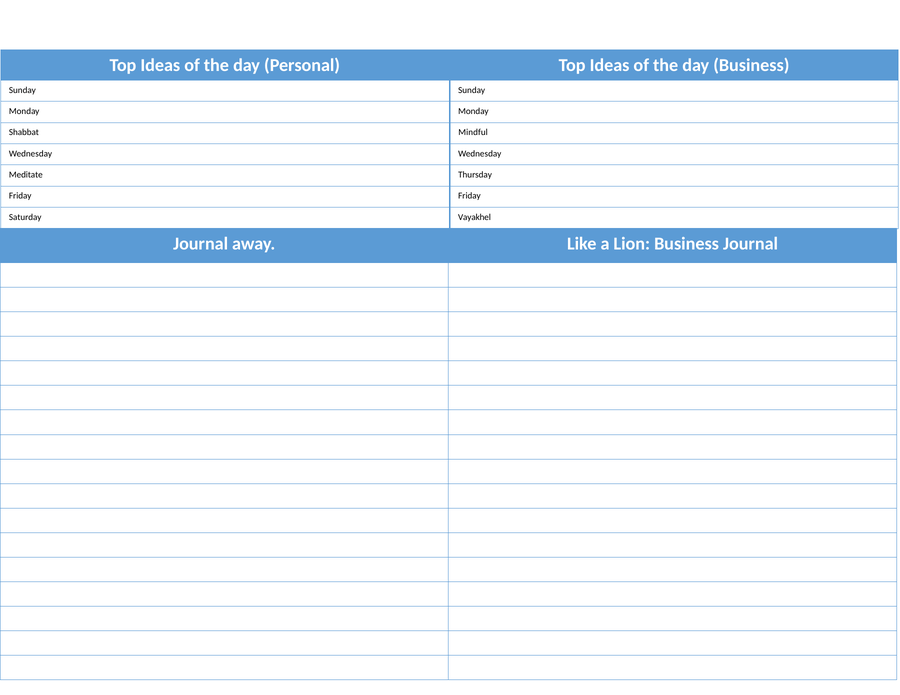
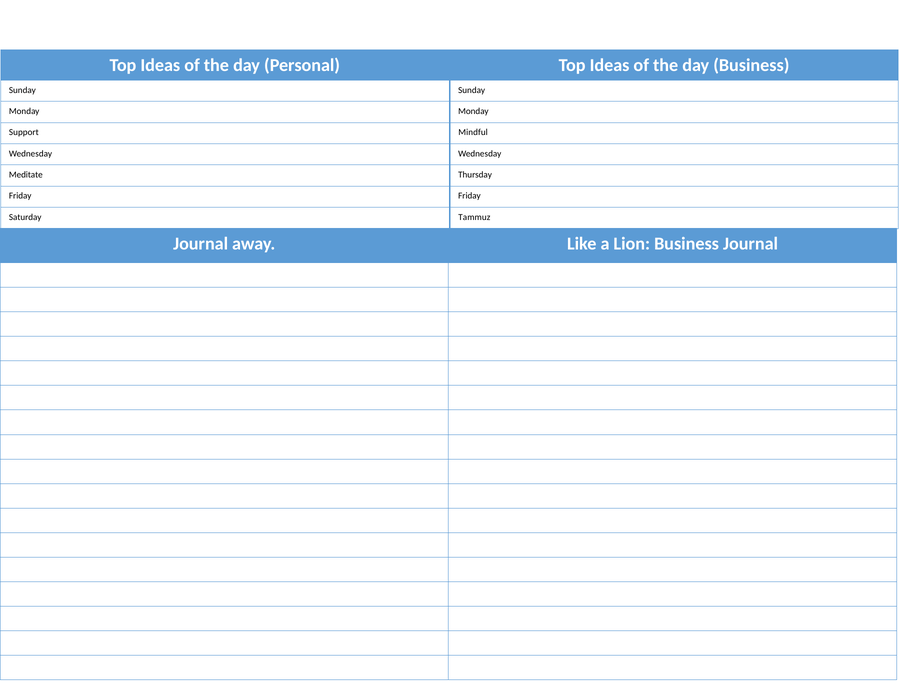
Shabbat: Shabbat -> Support
Vayakhel: Vayakhel -> Tammuz
